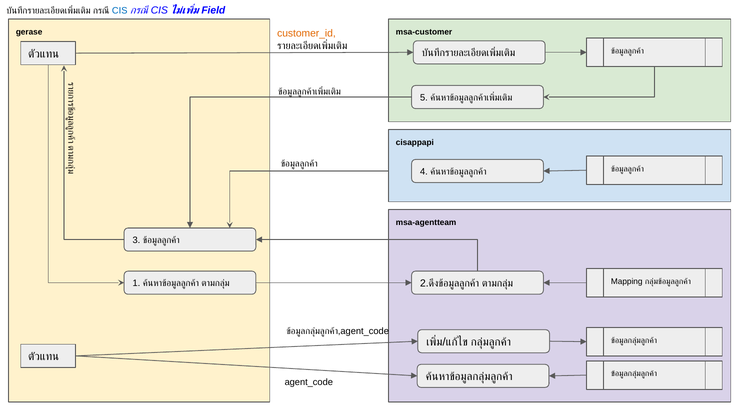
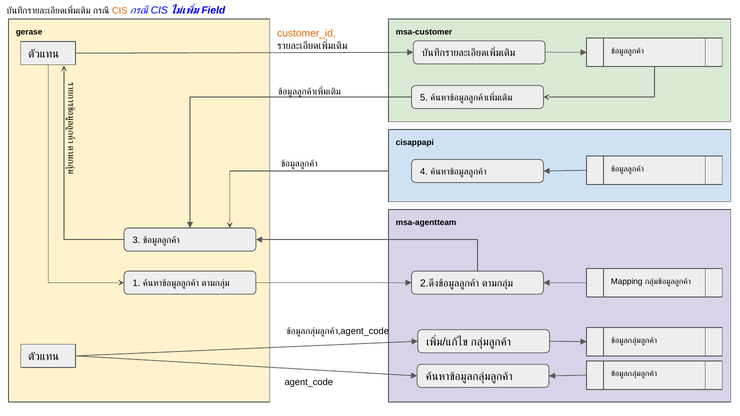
CIS colour: blue -> orange
